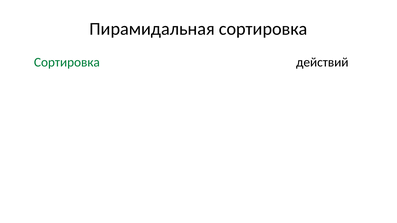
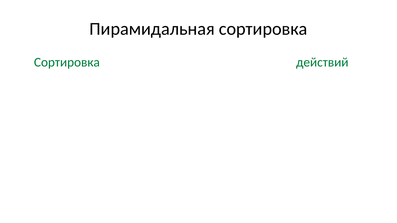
действий colour: black -> green
